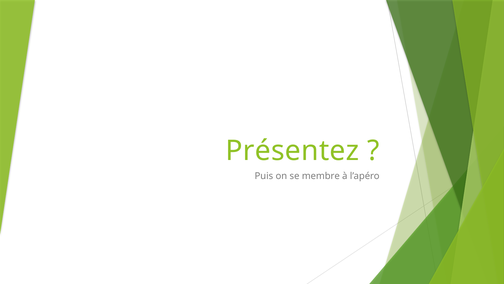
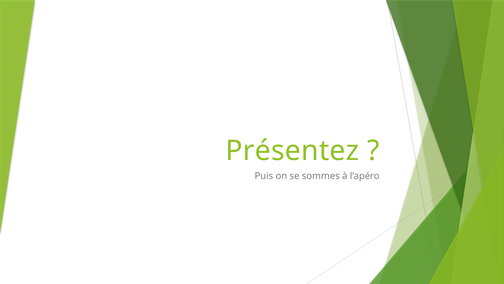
membre: membre -> sommes
